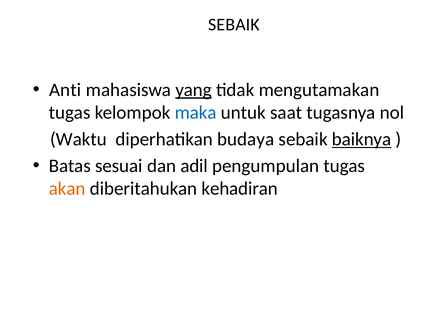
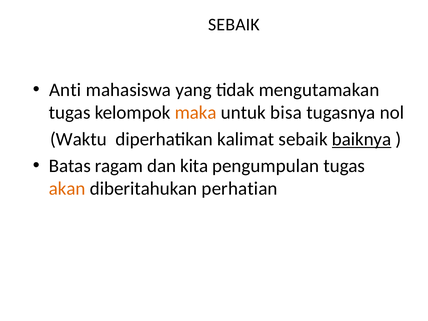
yang underline: present -> none
maka colour: blue -> orange
saat: saat -> bisa
budaya: budaya -> kalimat
sesuai: sesuai -> ragam
adil: adil -> kita
kehadiran: kehadiran -> perhatian
